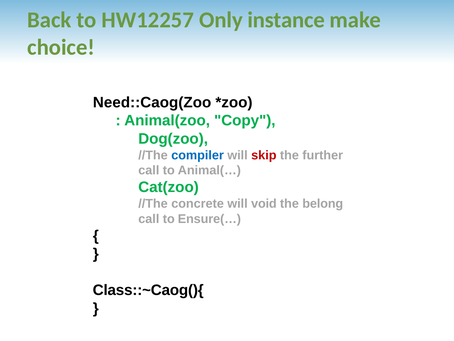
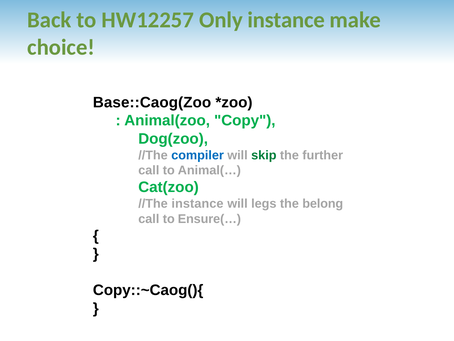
Need::Caog(Zoo: Need::Caog(Zoo -> Base::Caog(Zoo
skip colour: red -> green
//The concrete: concrete -> instance
void: void -> legs
Class::~Caog(){: Class::~Caog(){ -> Copy::~Caog(){
